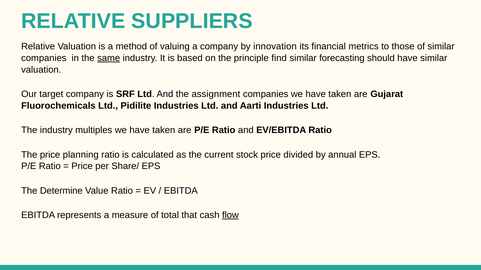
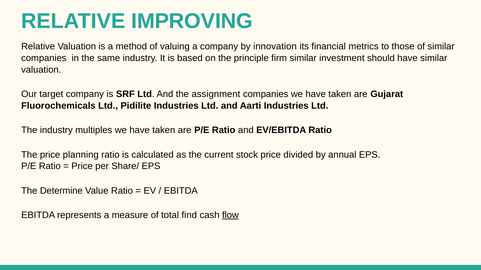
SUPPLIERS: SUPPLIERS -> IMPROVING
same underline: present -> none
find: find -> firm
forecasting: forecasting -> investment
that: that -> find
